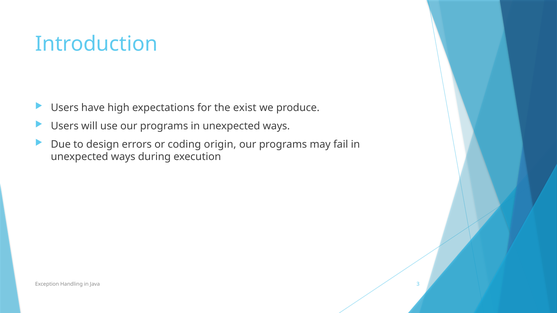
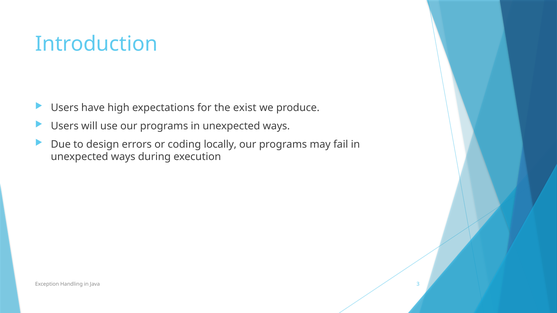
origin: origin -> locally
